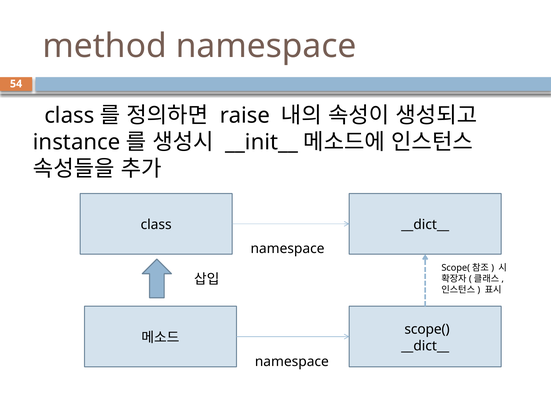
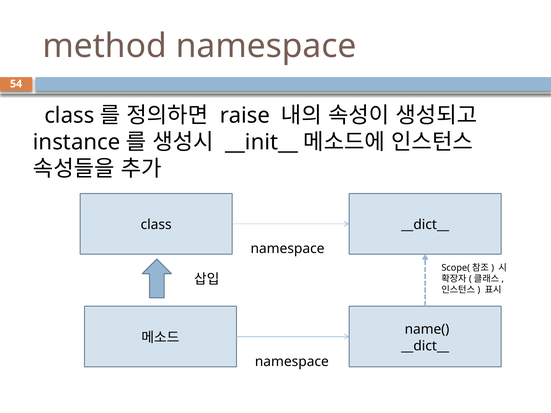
scope(: scope( -> name(
